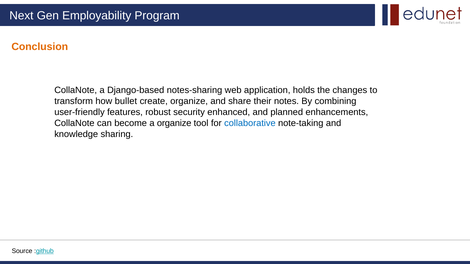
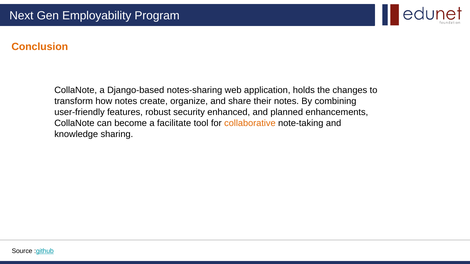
how bullet: bullet -> notes
a organize: organize -> facilitate
collaborative colour: blue -> orange
